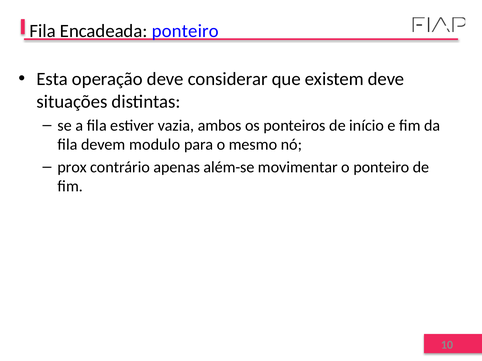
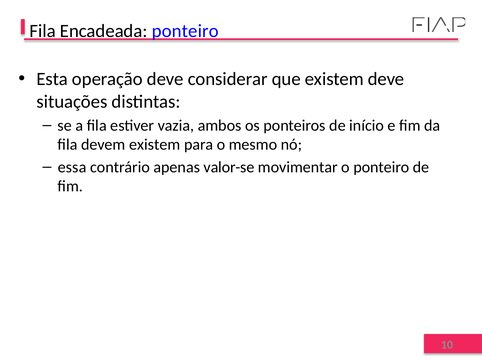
devem modulo: modulo -> existem
prox: prox -> essa
além-se: além-se -> valor-se
